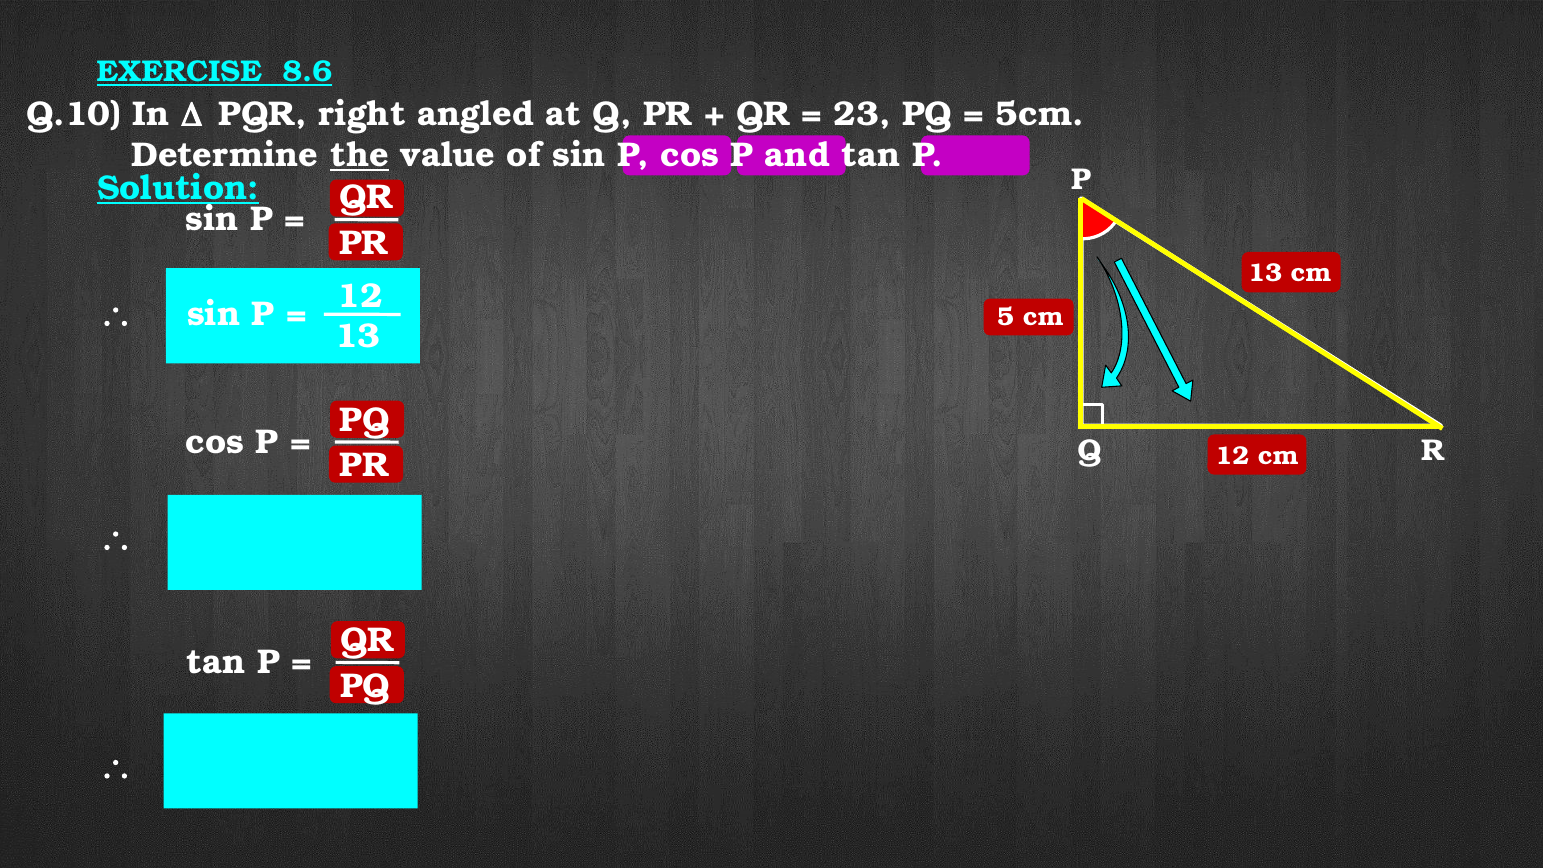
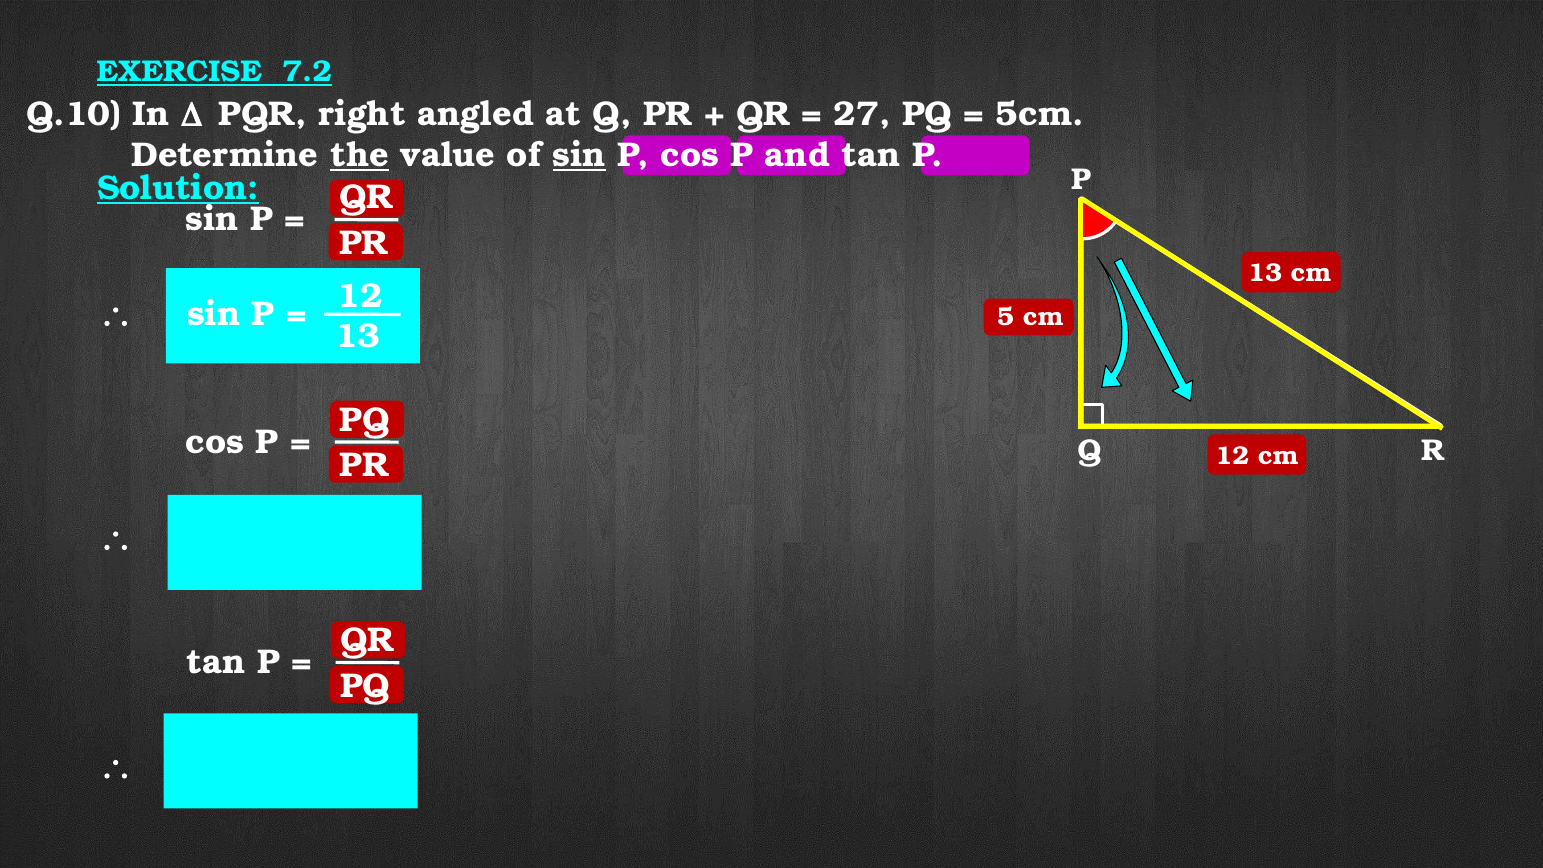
8.6: 8.6 -> 7.2
23: 23 -> 27
sin at (579, 155) underline: none -> present
